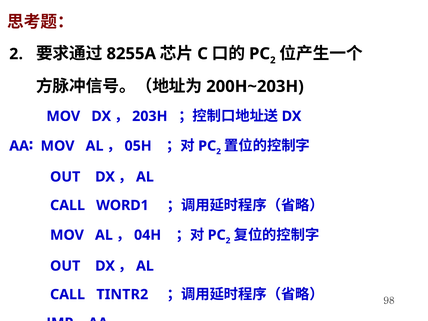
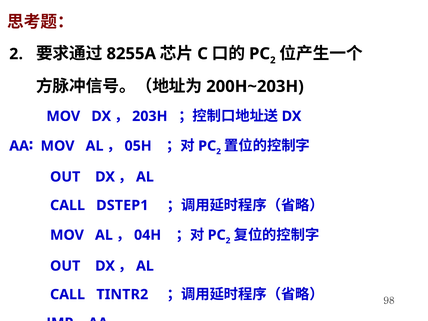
WORD1: WORD1 -> DSTEP1
